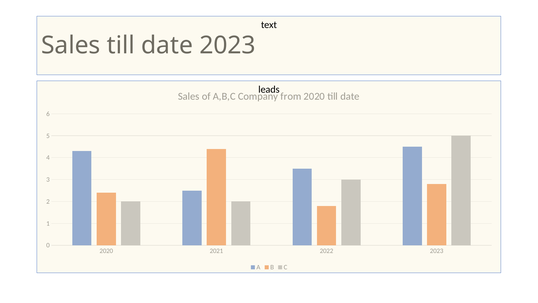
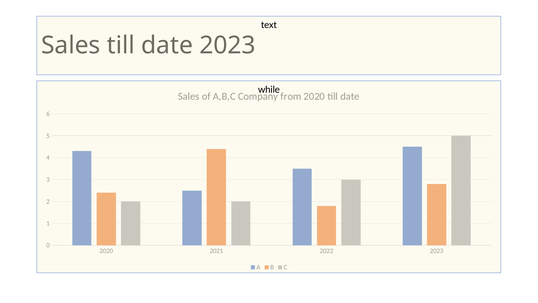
leads: leads -> while
